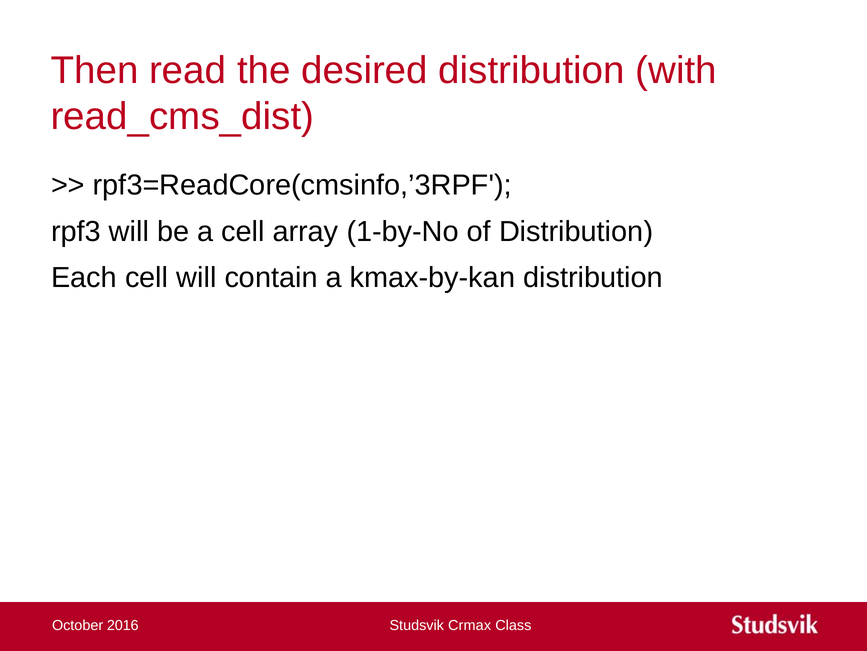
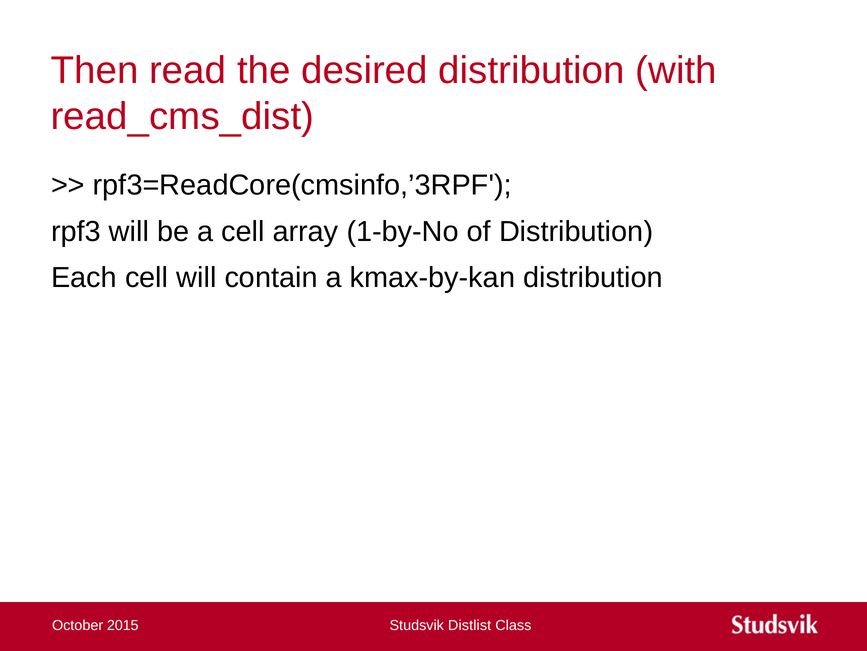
2016: 2016 -> 2015
Crmax: Crmax -> Distlist
